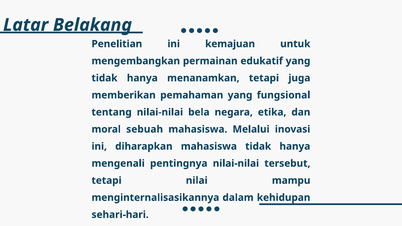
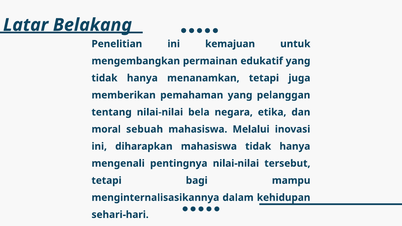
fungsional: fungsional -> pelanggan
nilai: nilai -> bagi
